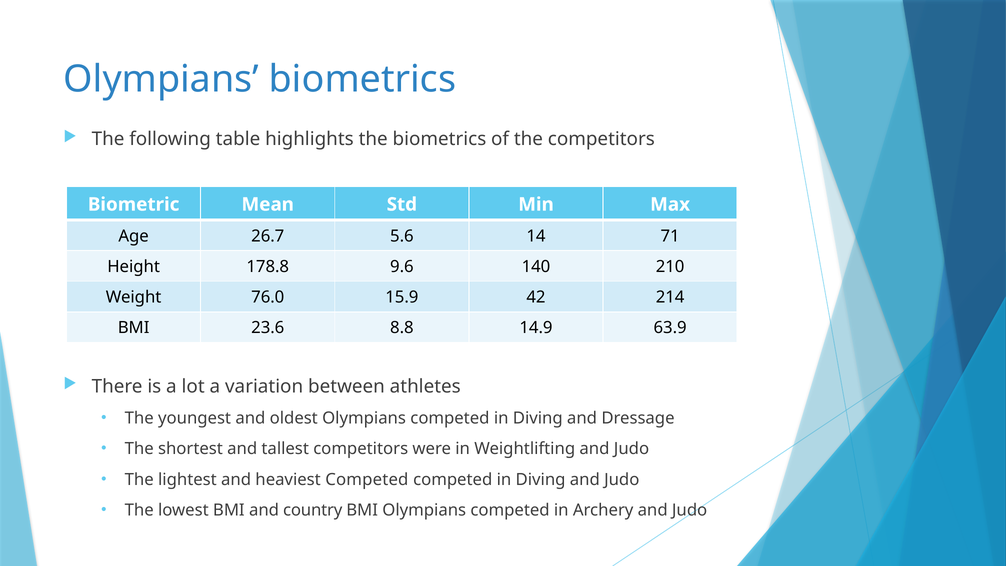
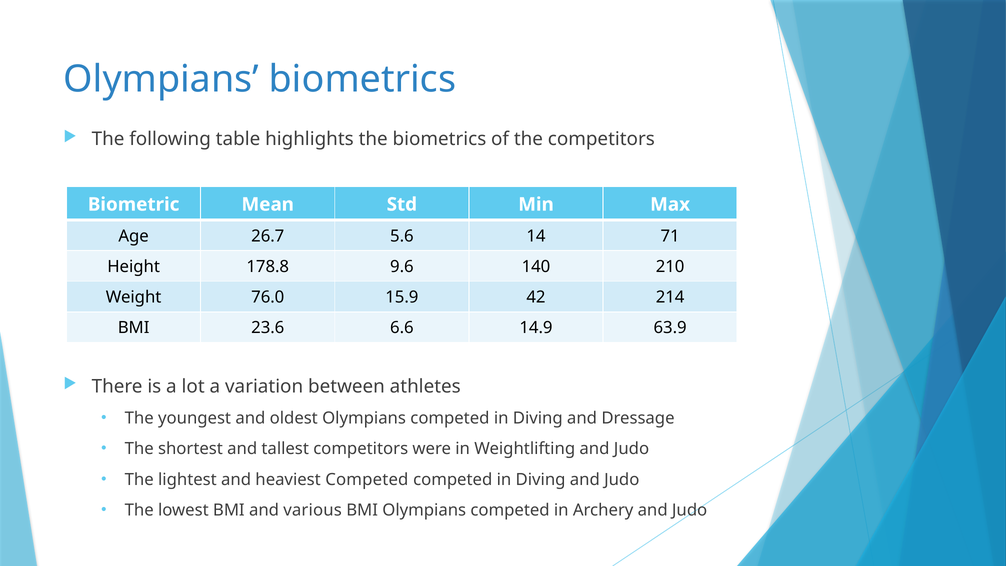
8.8: 8.8 -> 6.6
country: country -> various
